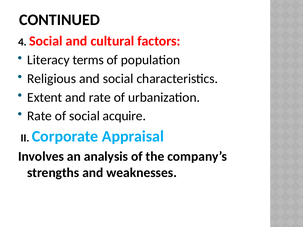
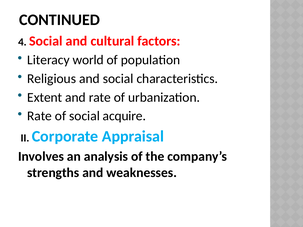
terms: terms -> world
